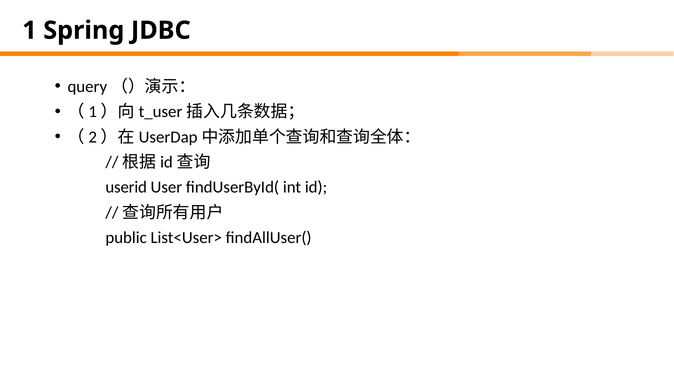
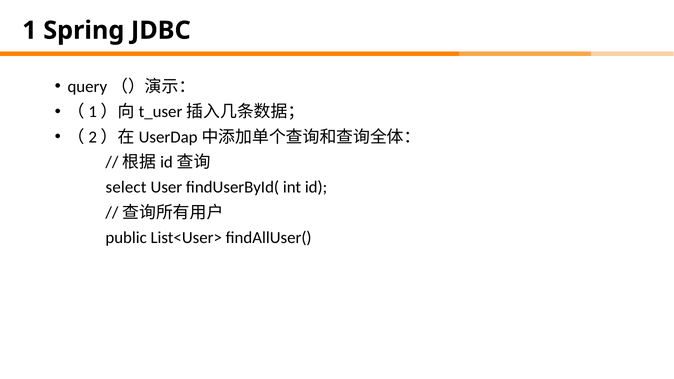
userid: userid -> select
